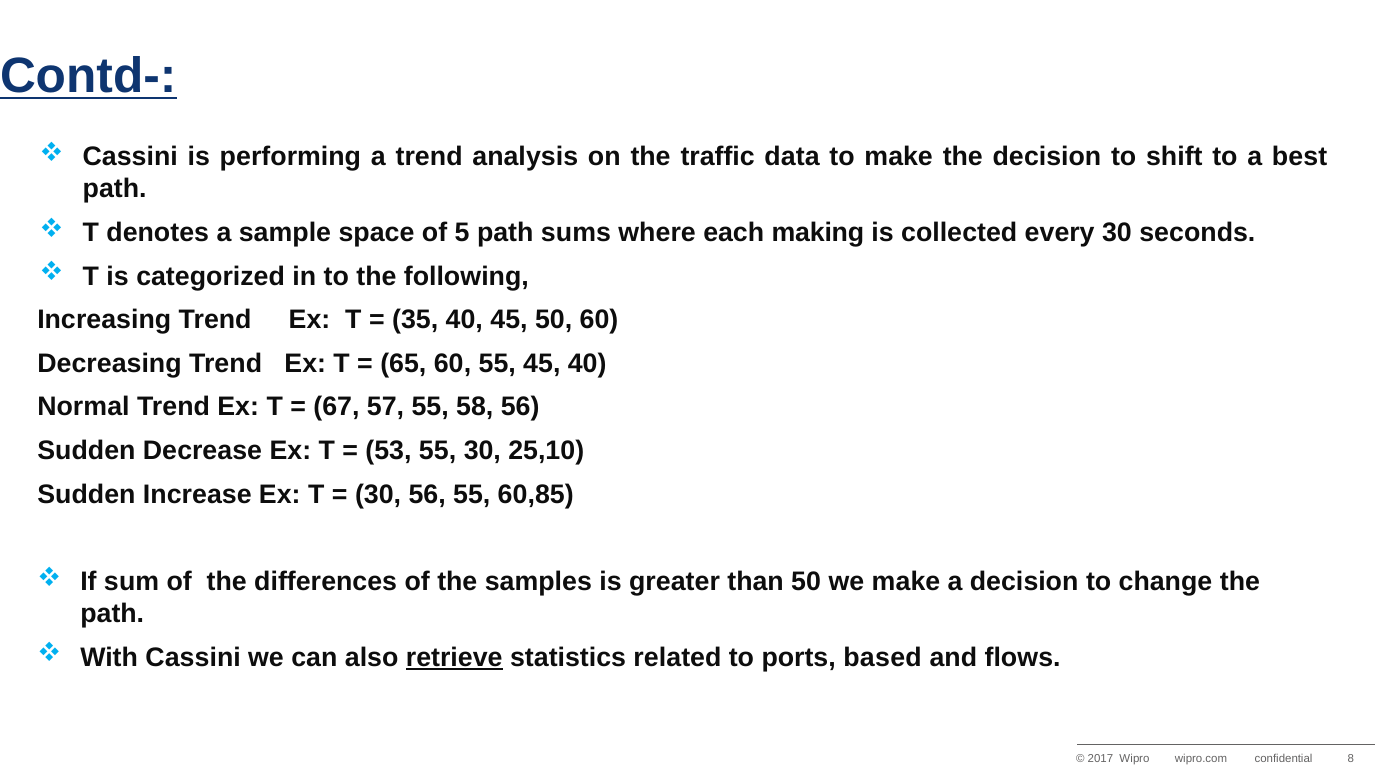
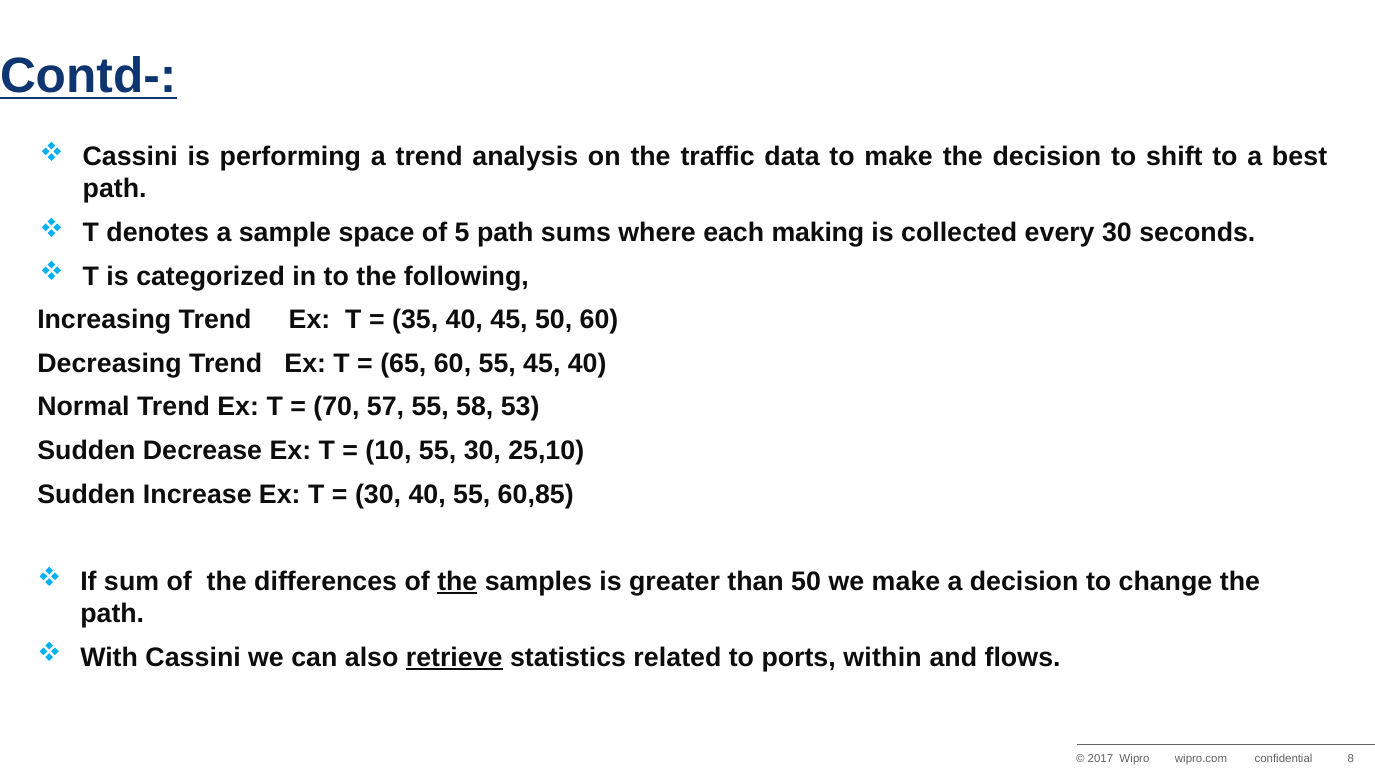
67: 67 -> 70
58 56: 56 -> 53
53: 53 -> 10
30 56: 56 -> 40
the at (457, 581) underline: none -> present
based: based -> within
